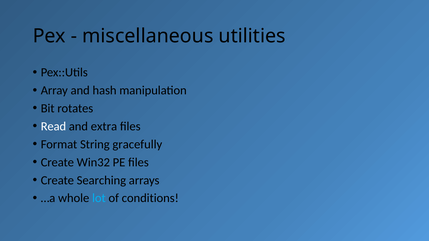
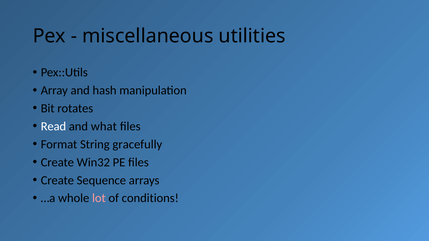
extra: extra -> what
Searching: Searching -> Sequence
lot colour: light blue -> pink
